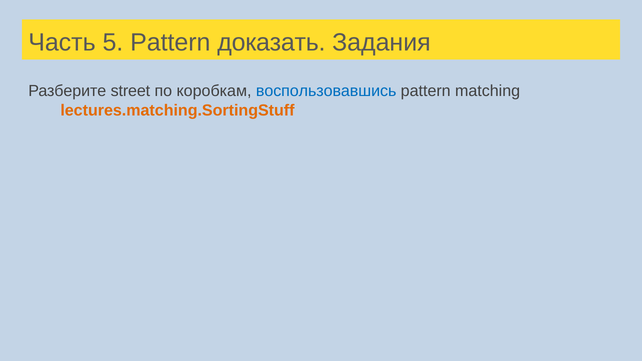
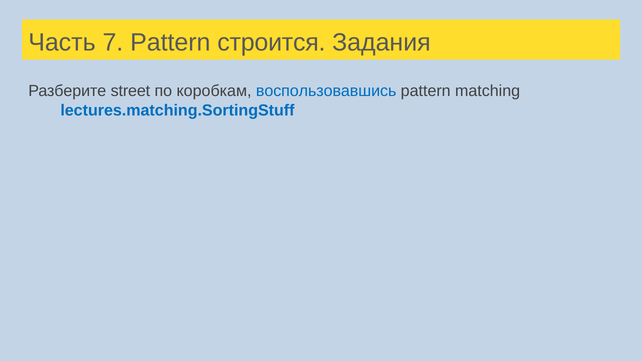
5: 5 -> 7
доказать: доказать -> строится
lectures.matching.SortingStuff colour: orange -> blue
